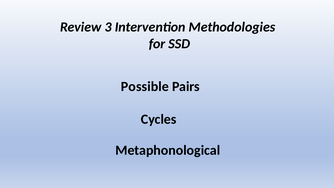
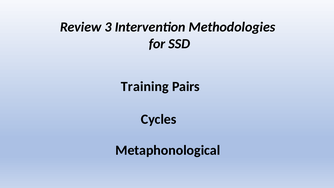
Possible: Possible -> Training
